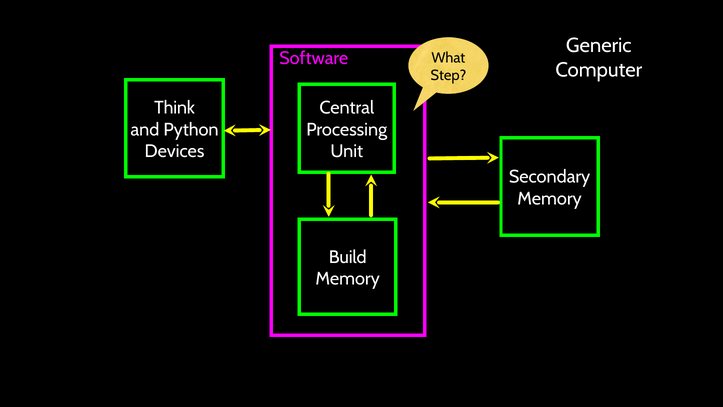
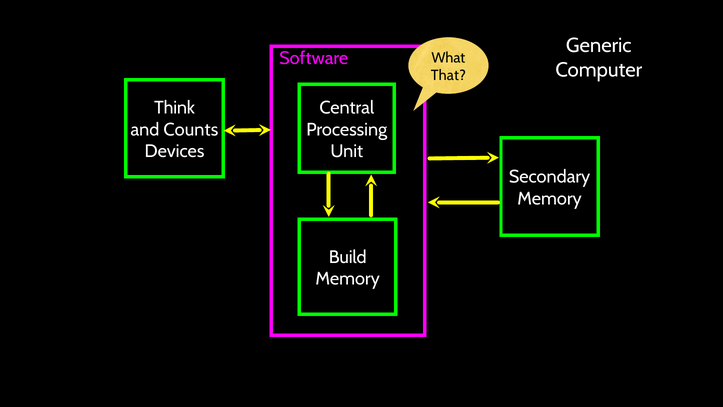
Step: Step -> That
Python: Python -> Counts
